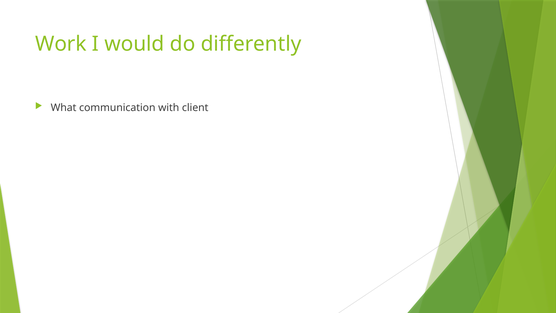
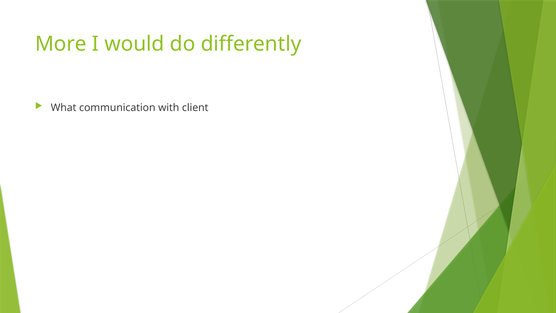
Work: Work -> More
